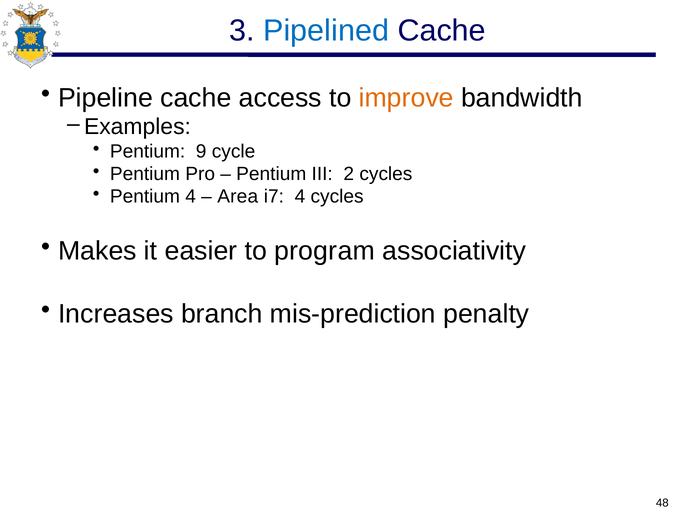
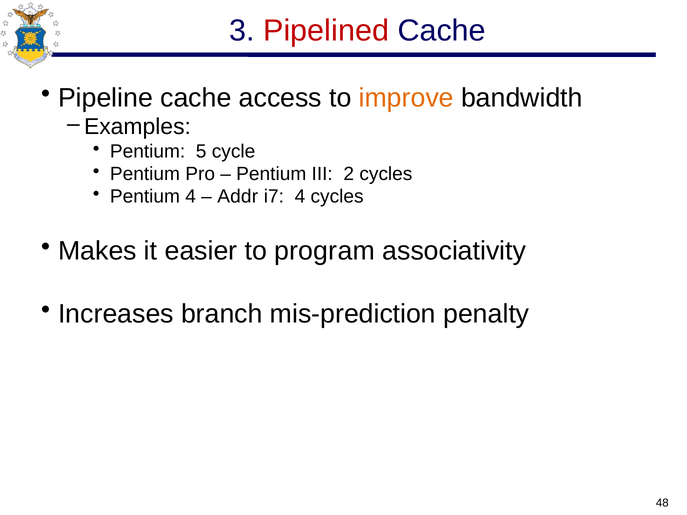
Pipelined colour: blue -> red
9: 9 -> 5
Area: Area -> Addr
